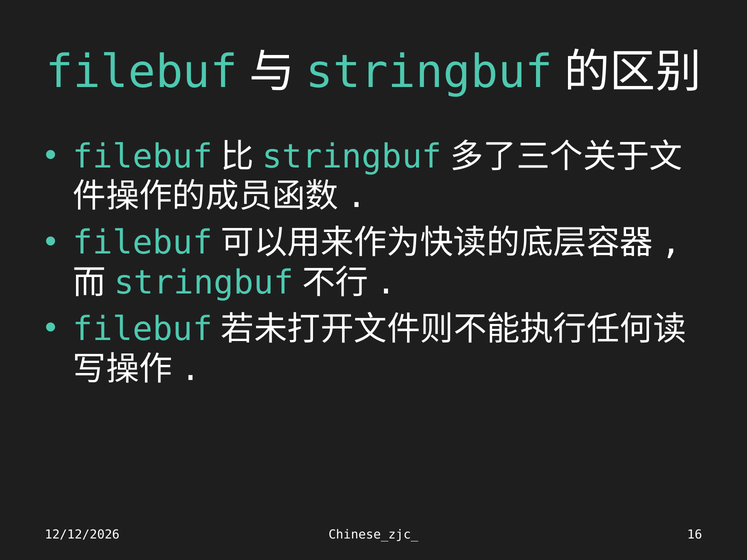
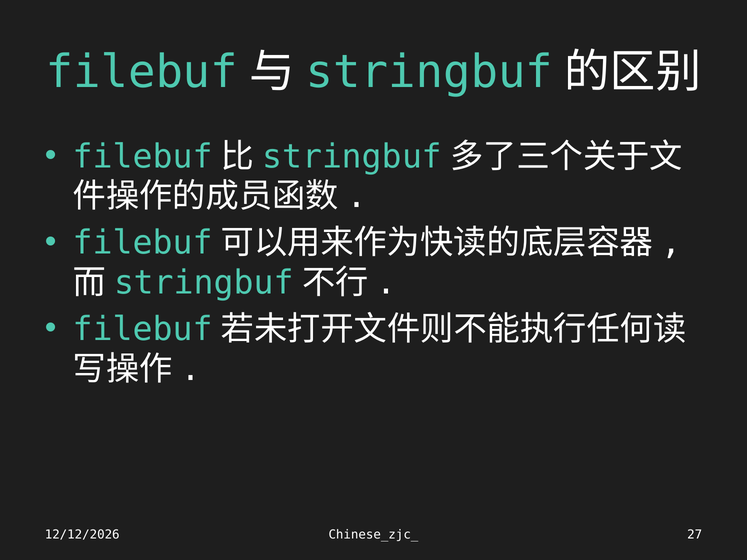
16: 16 -> 27
